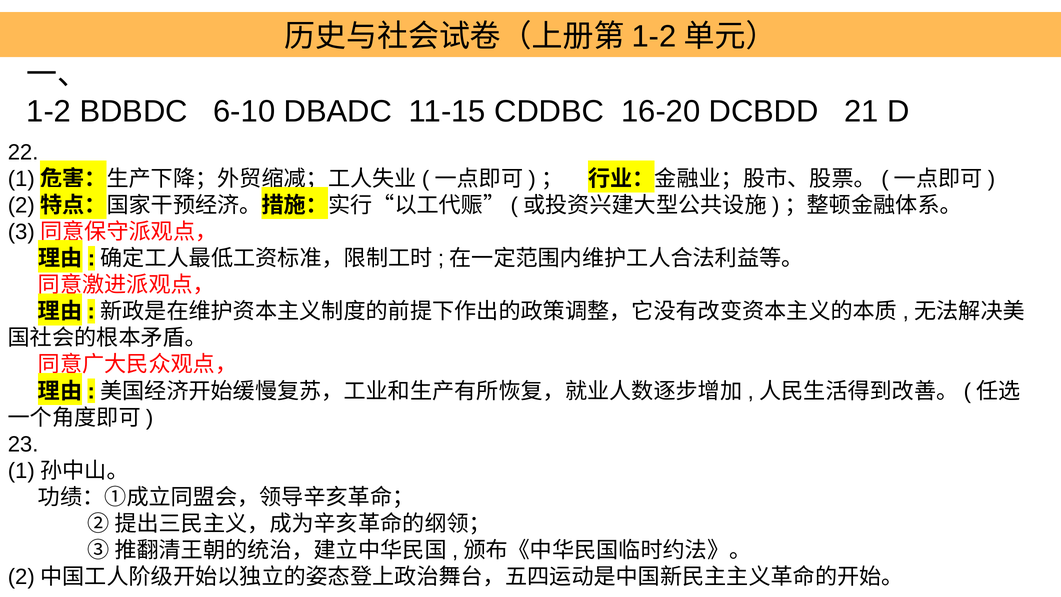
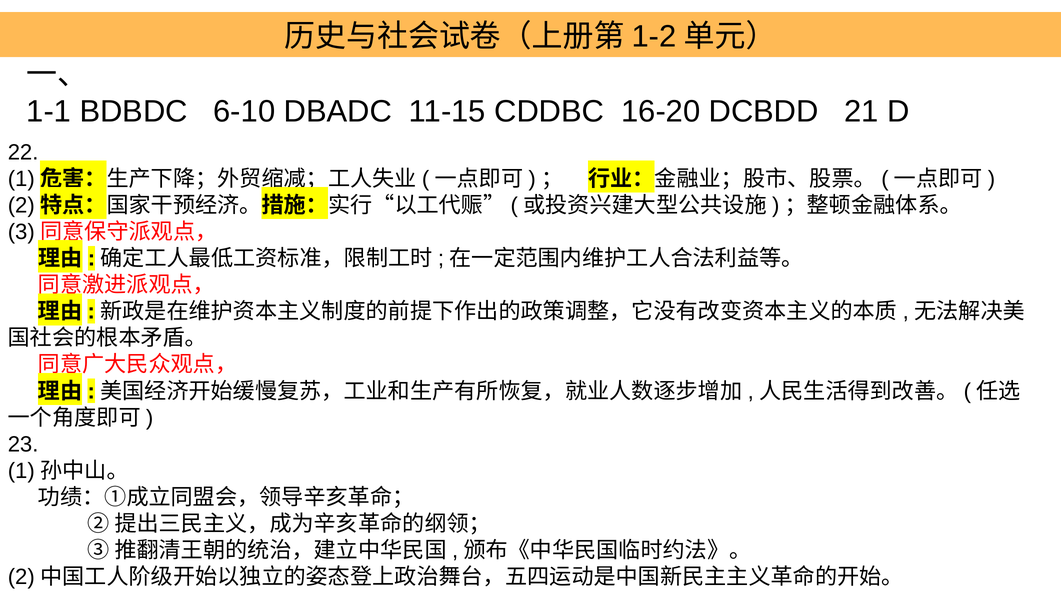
1-2 at (49, 112): 1-2 -> 1-1
